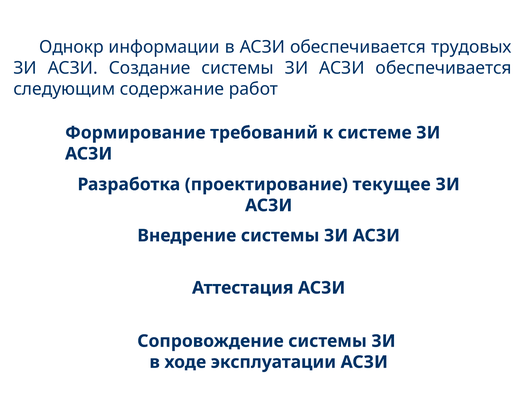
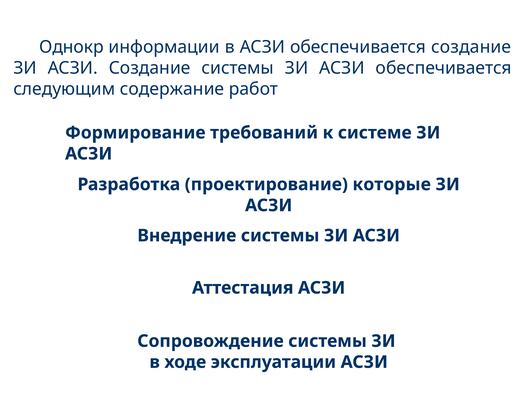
обеспечивается трудовых: трудовых -> создание
текущее: текущее -> которые
